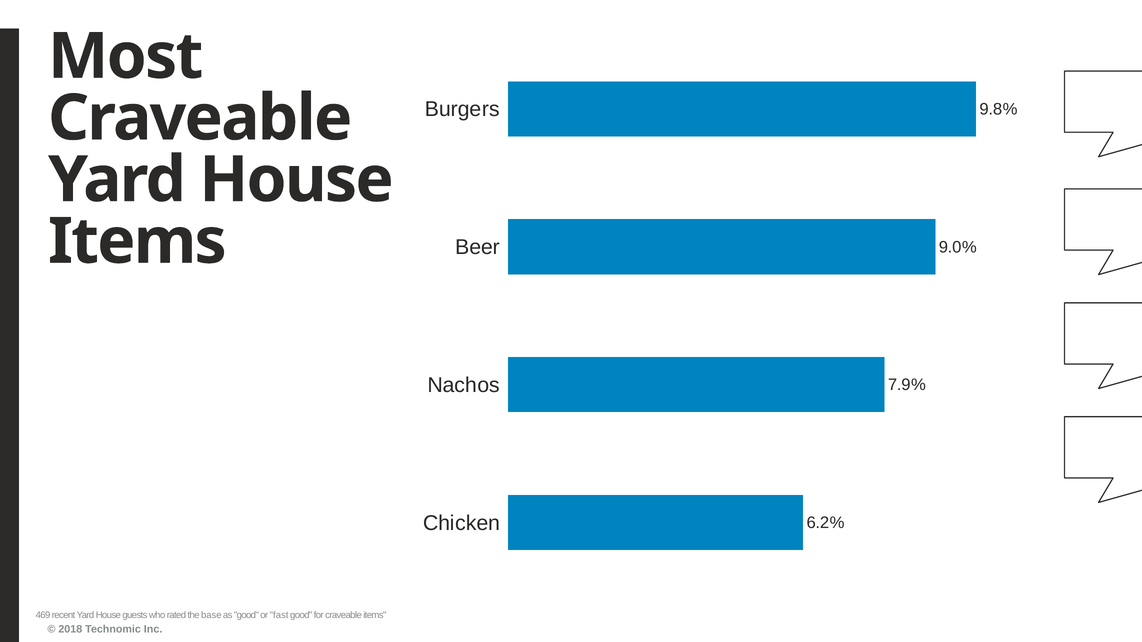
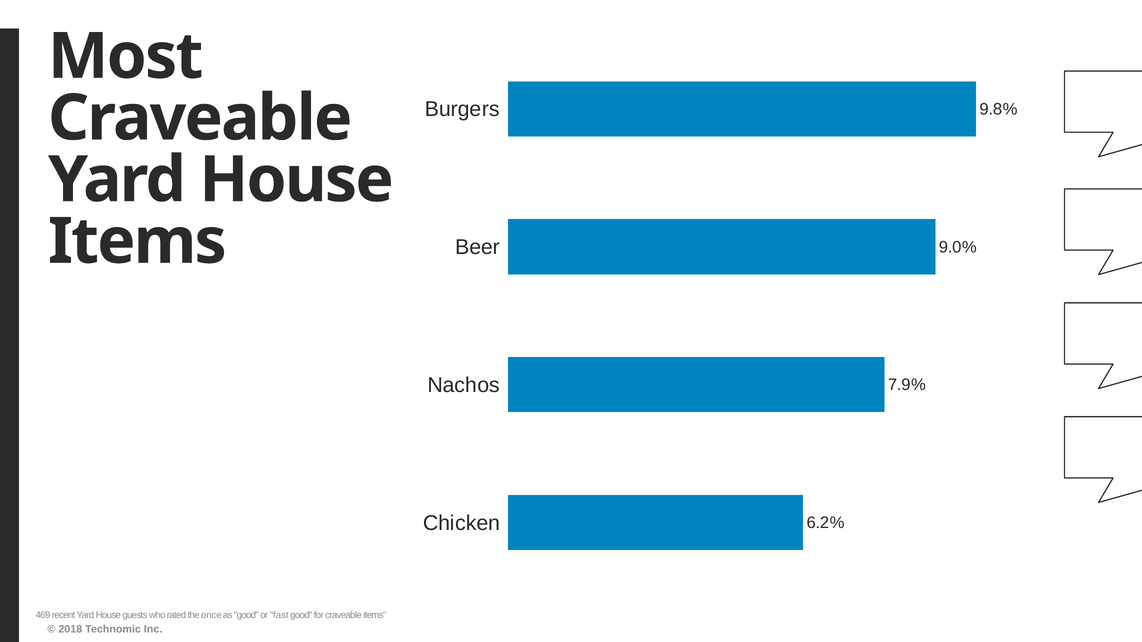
base: base -> once
